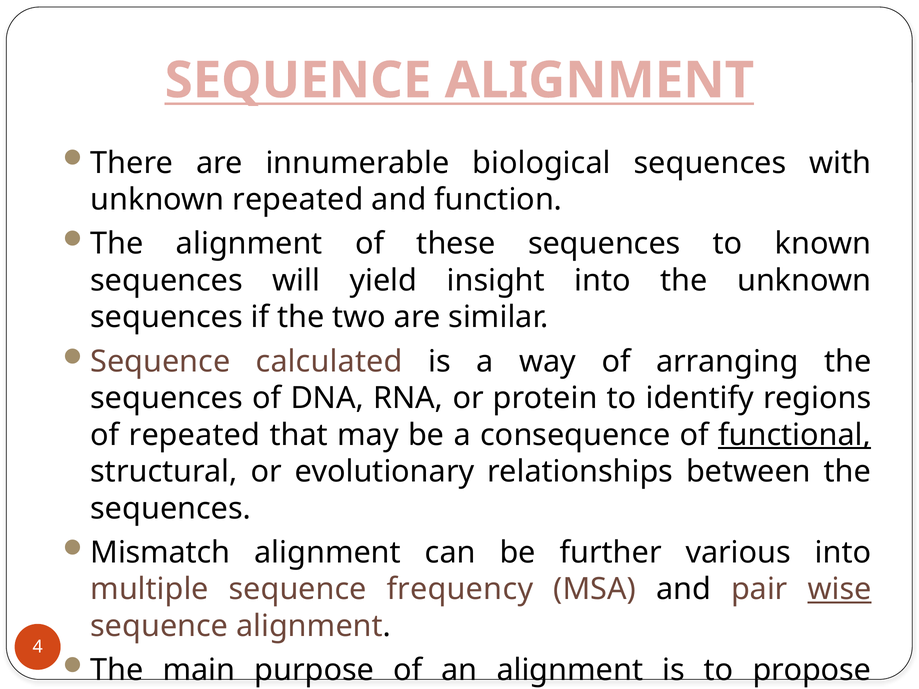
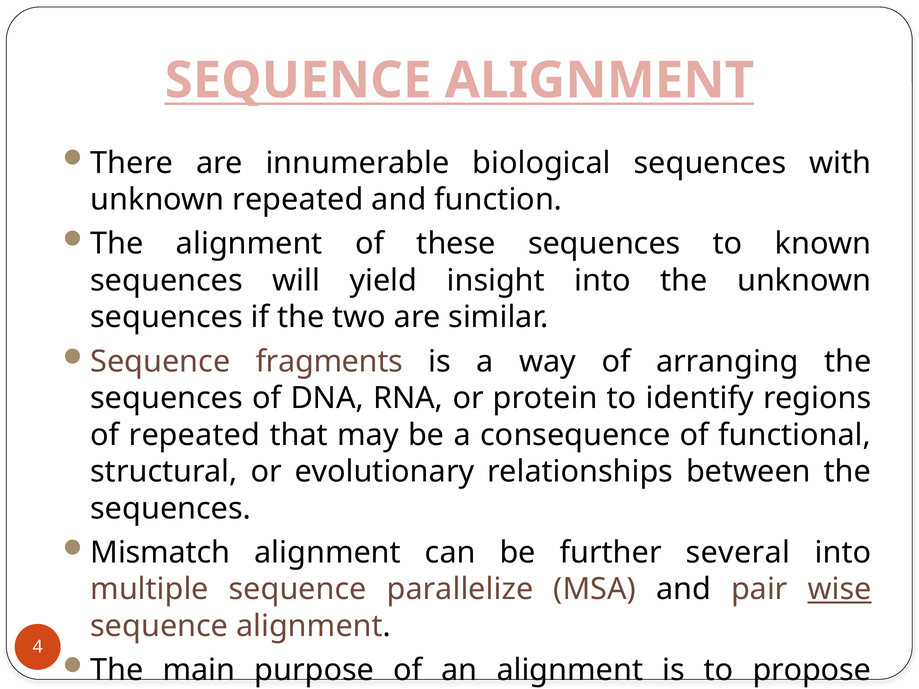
calculated: calculated -> fragments
functional underline: present -> none
various: various -> several
frequency: frequency -> parallelize
